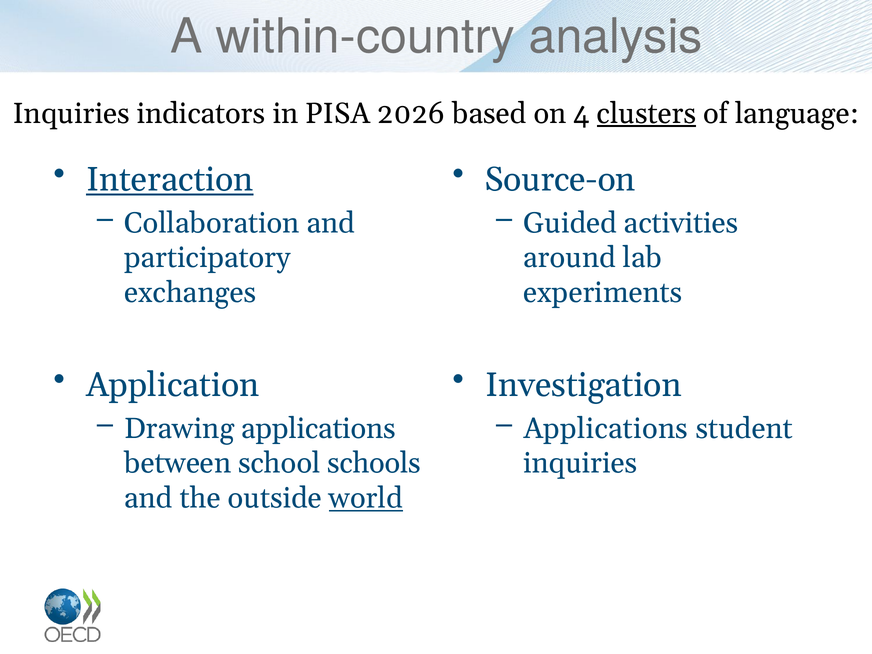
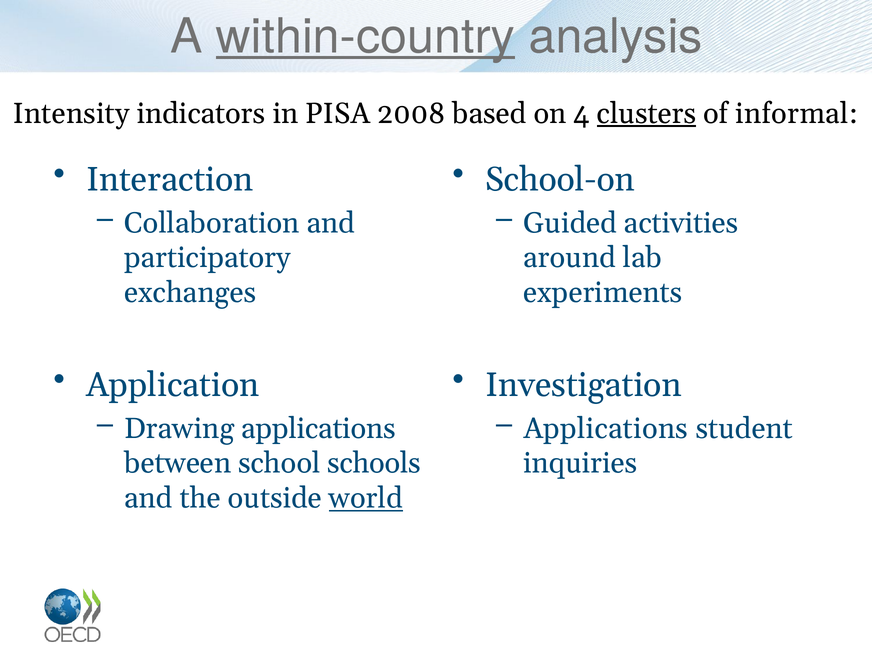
within-country underline: none -> present
Inquiries at (71, 114): Inquiries -> Intensity
2026: 2026 -> 2008
language: language -> informal
Interaction underline: present -> none
Source-on: Source-on -> School-on
